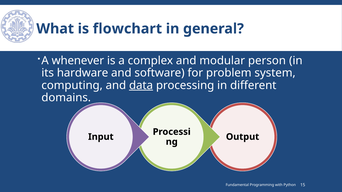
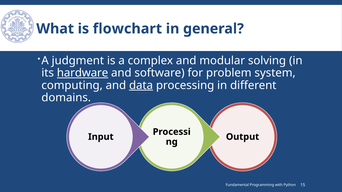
whenever: whenever -> judgment
person: person -> solving
hardware underline: none -> present
